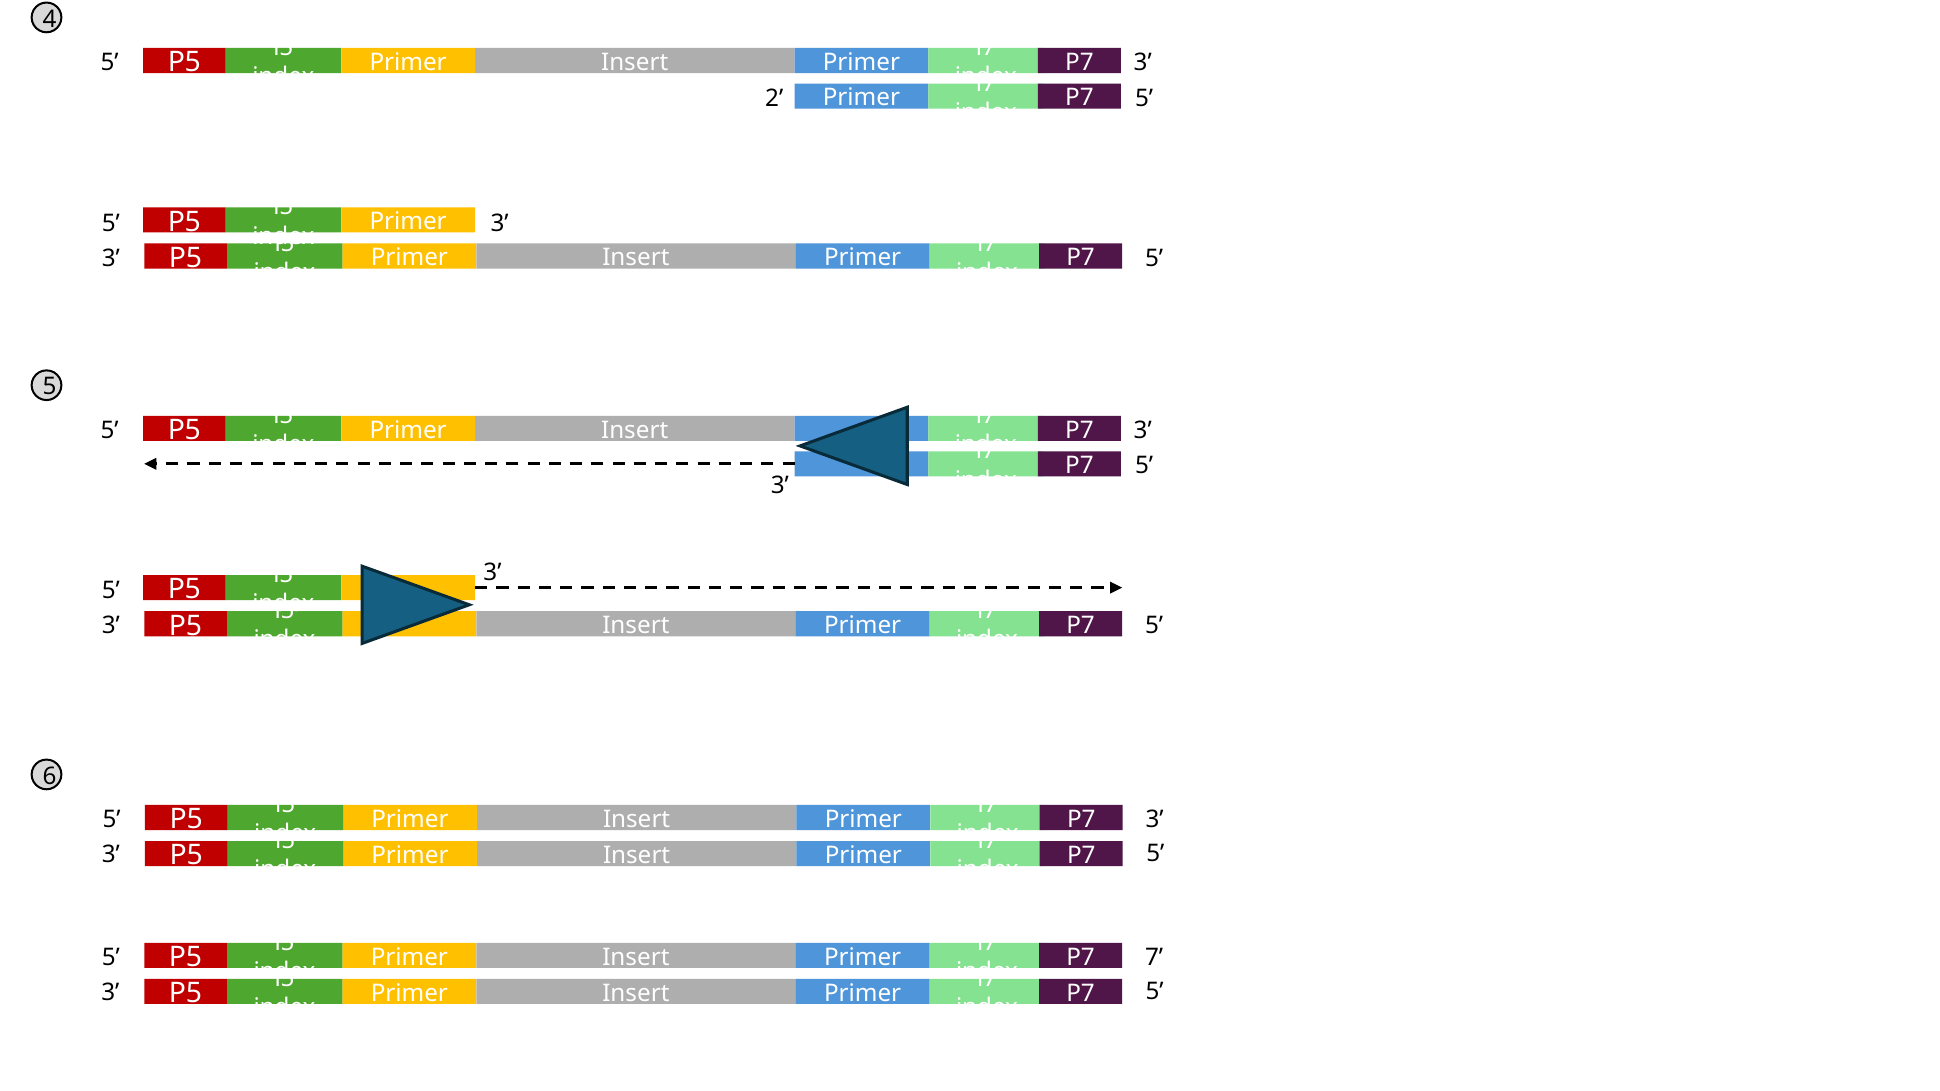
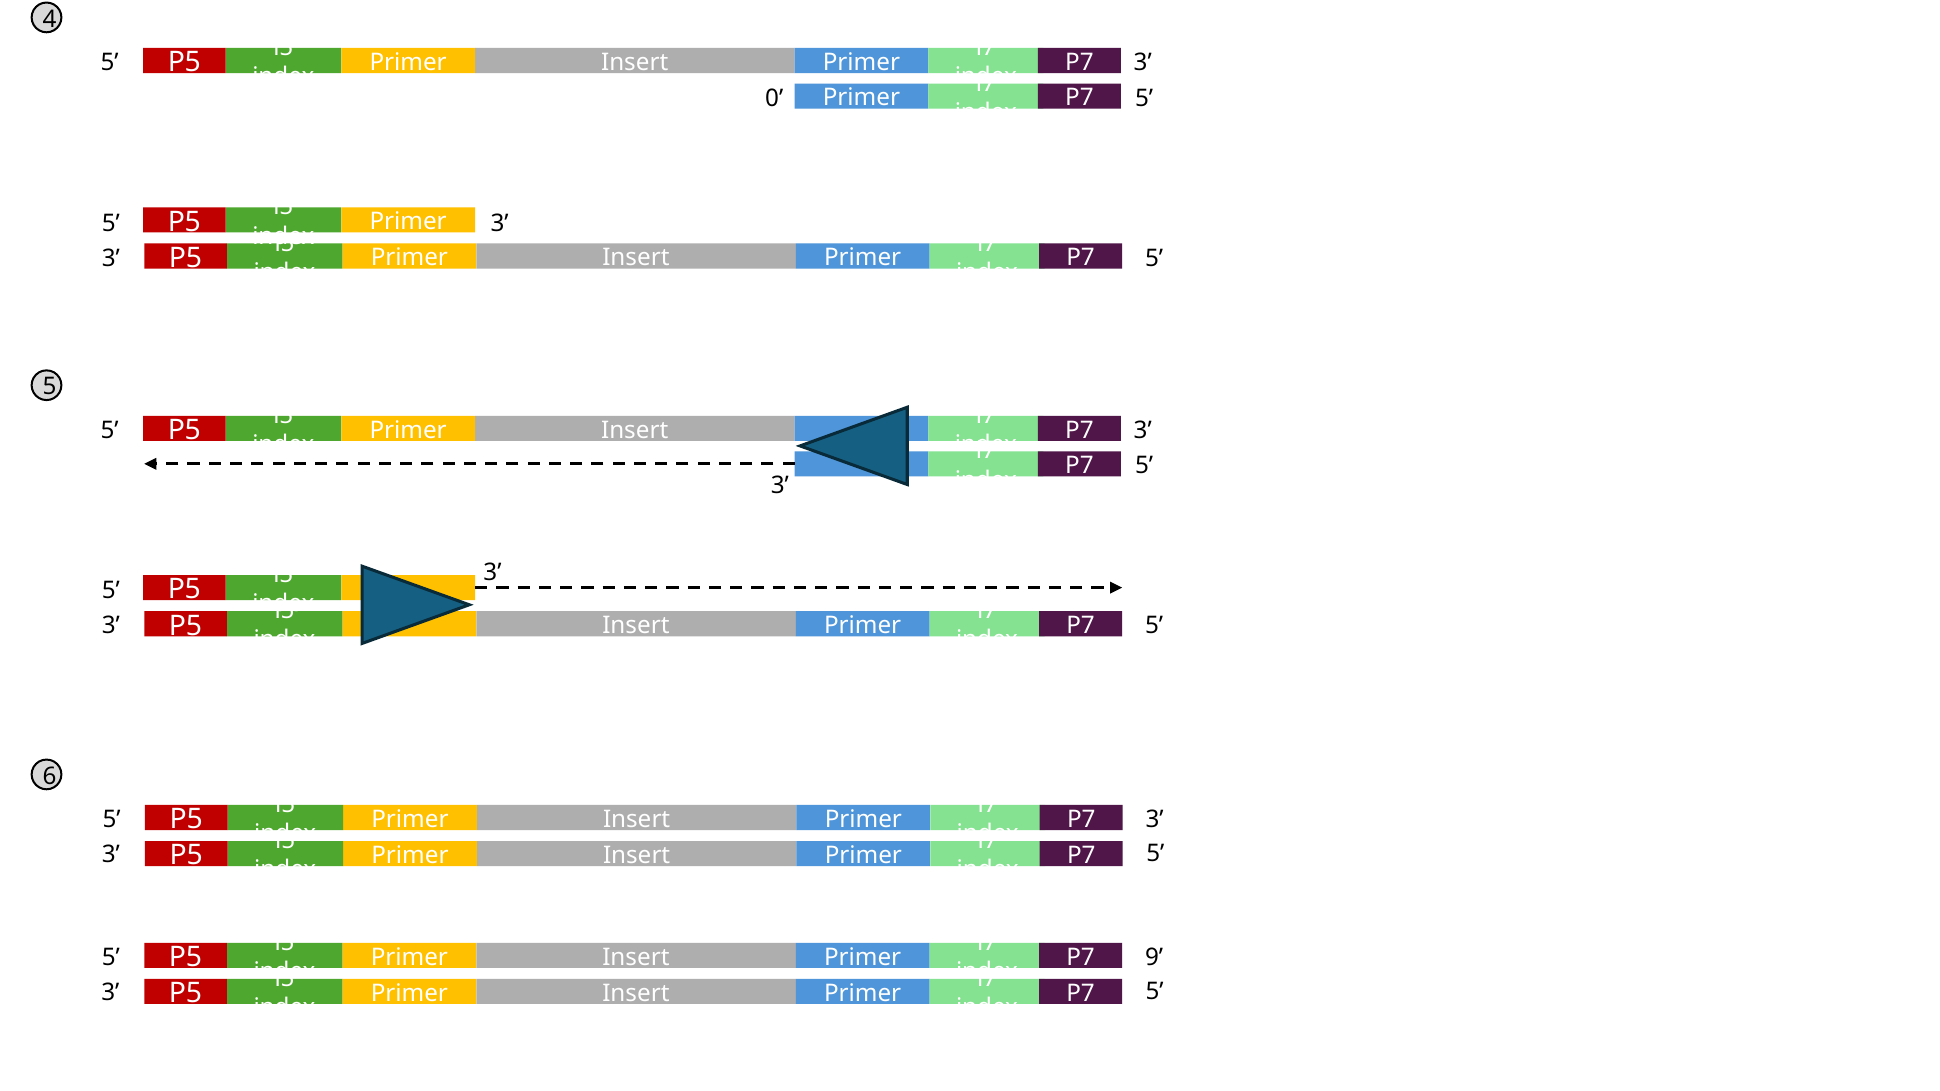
2: 2 -> 0
7: 7 -> 9
